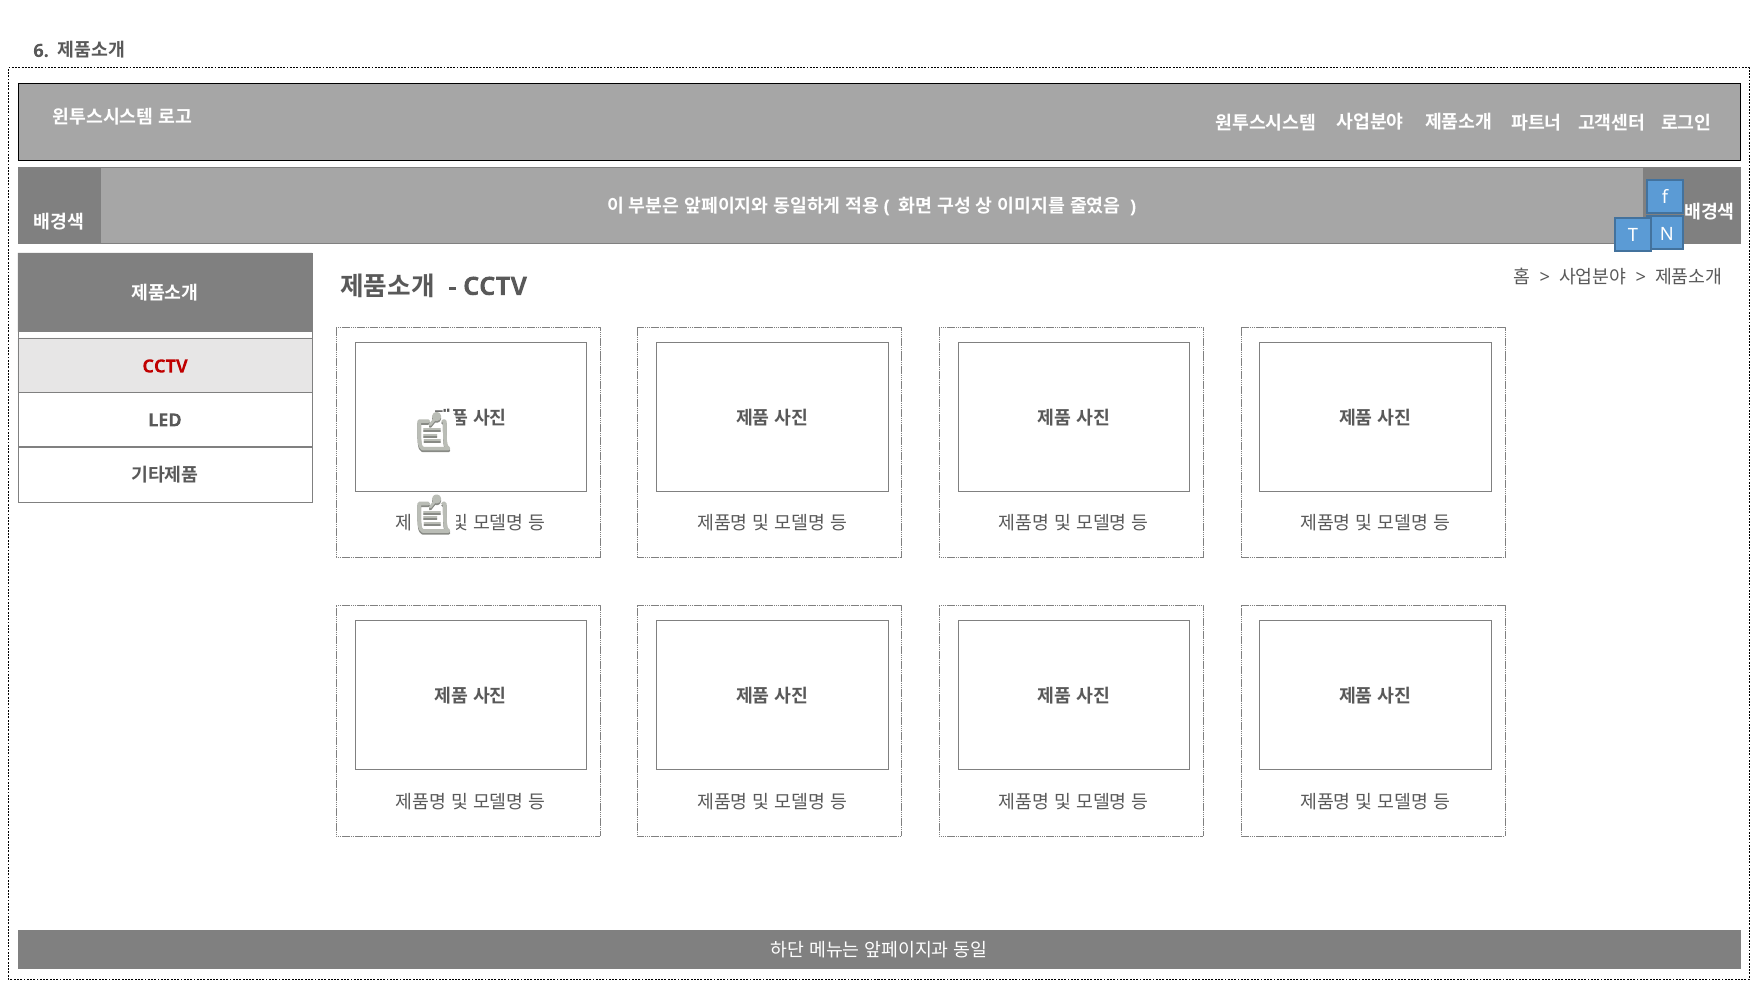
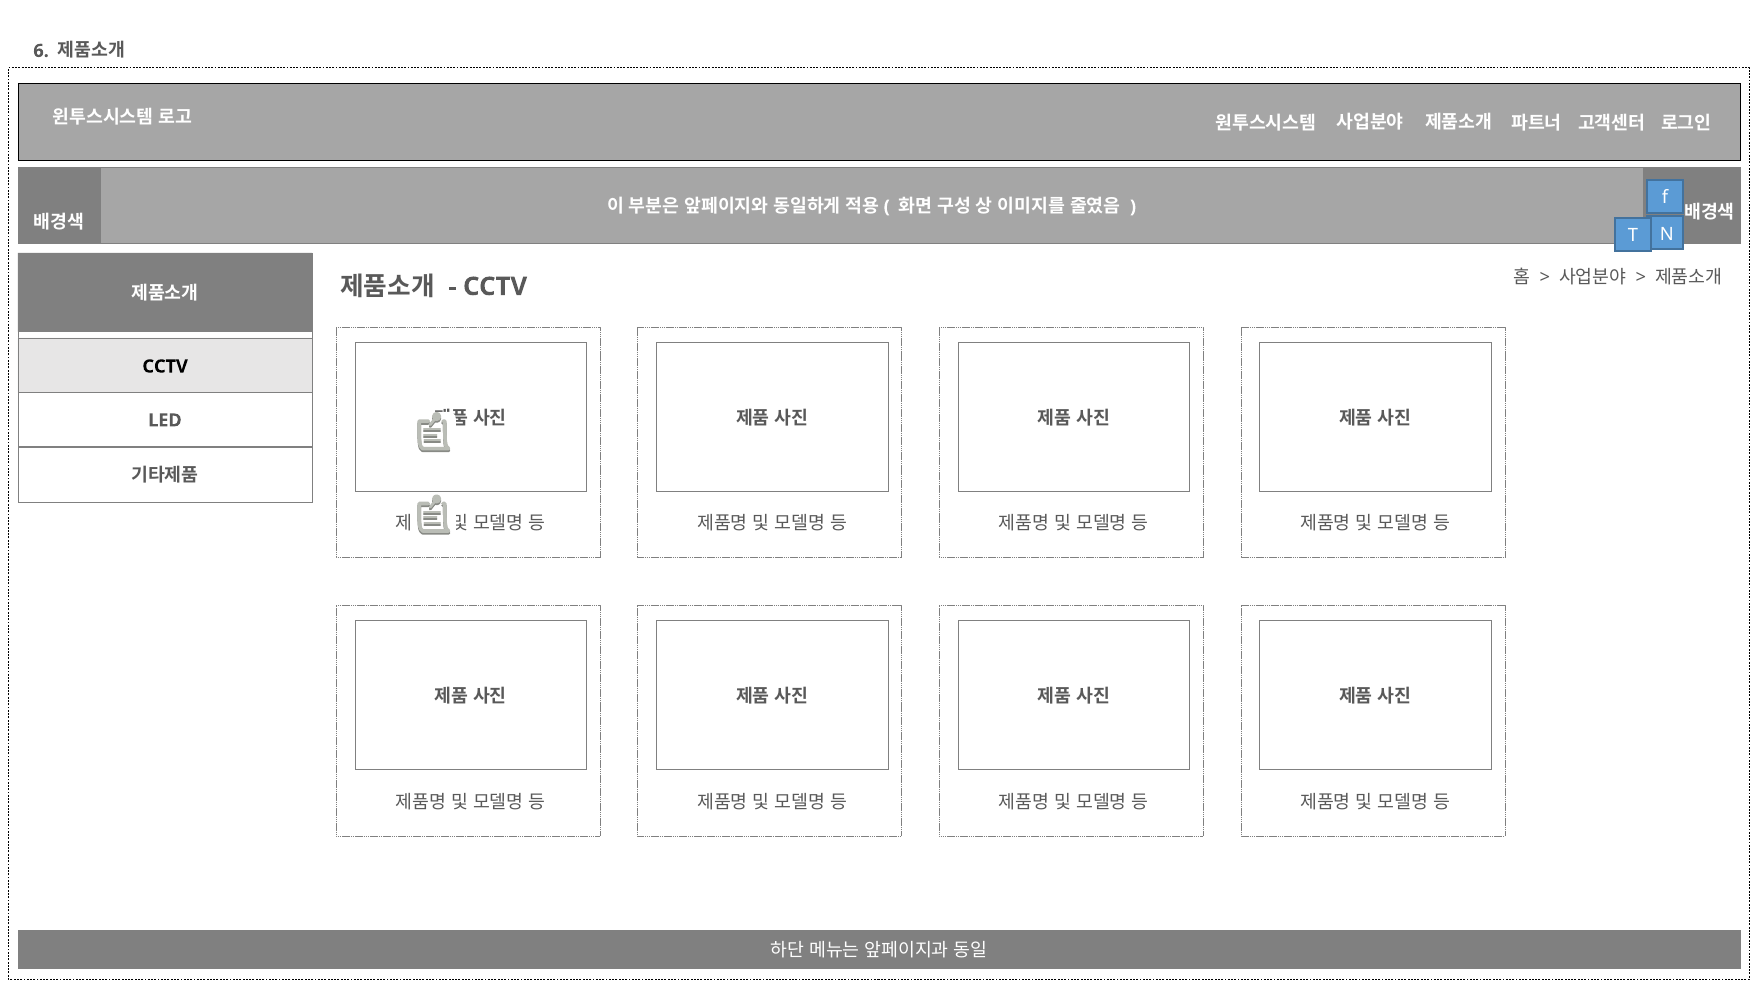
CCTV at (165, 366) colour: red -> black
